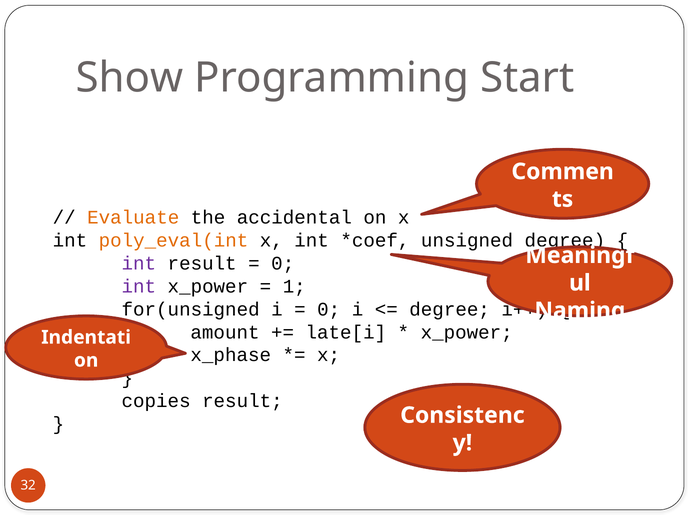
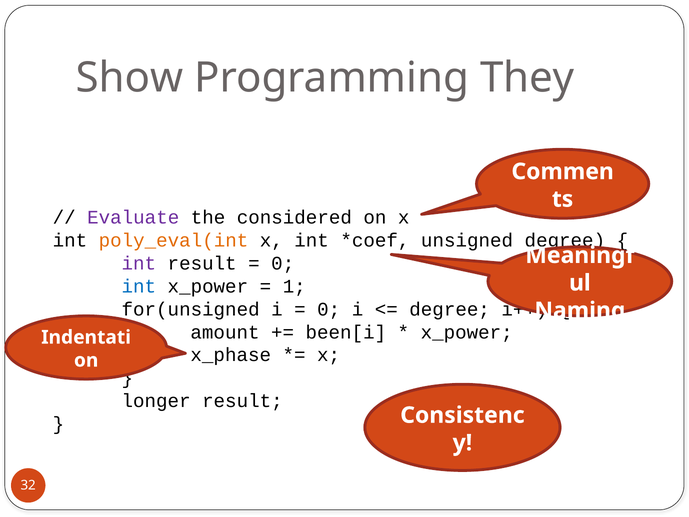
Start: Start -> They
Evaluate colour: orange -> purple
accidental: accidental -> considered
int at (139, 286) colour: purple -> blue
late[i: late[i -> been[i
copies: copies -> longer
